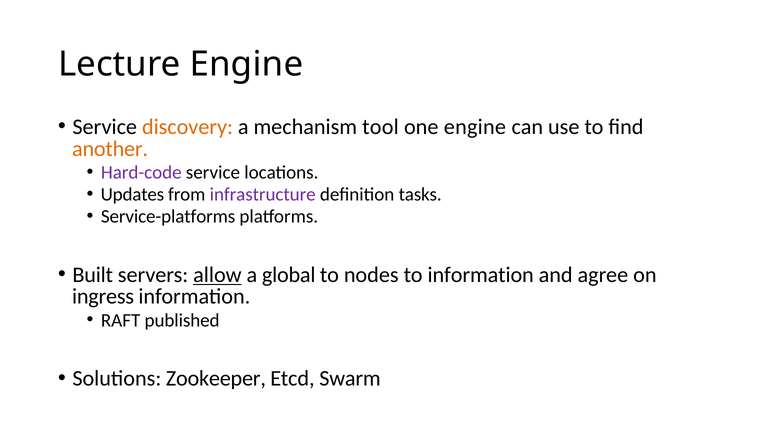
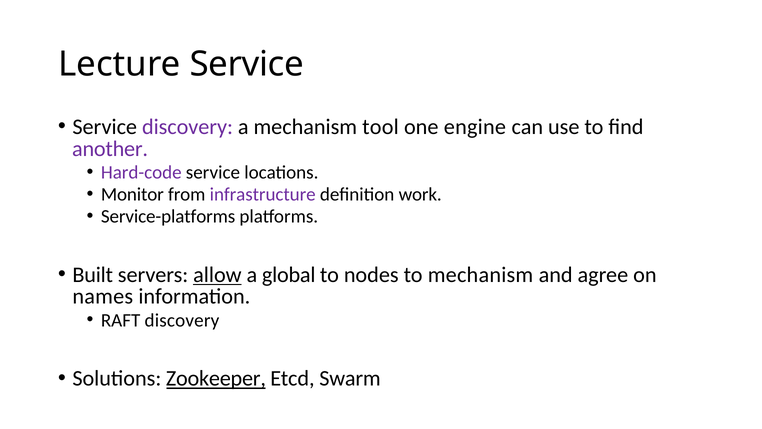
Lecture Engine: Engine -> Service
discovery at (188, 127) colour: orange -> purple
another colour: orange -> purple
Updates: Updates -> Monitor
tasks: tasks -> work
to information: information -> mechanism
ingress: ingress -> names
RAFT published: published -> discovery
Zookeeper underline: none -> present
